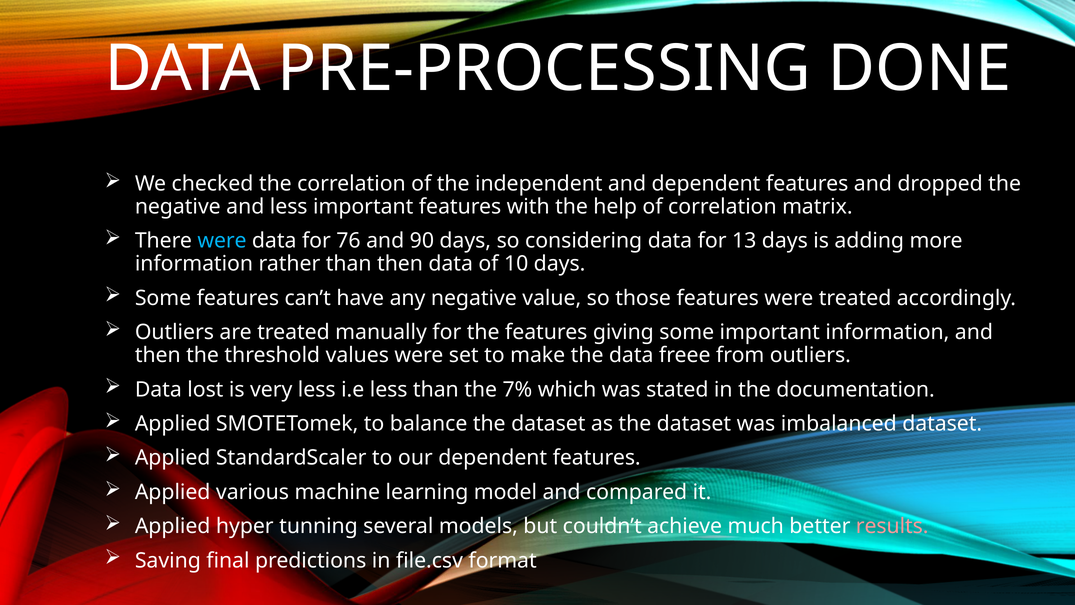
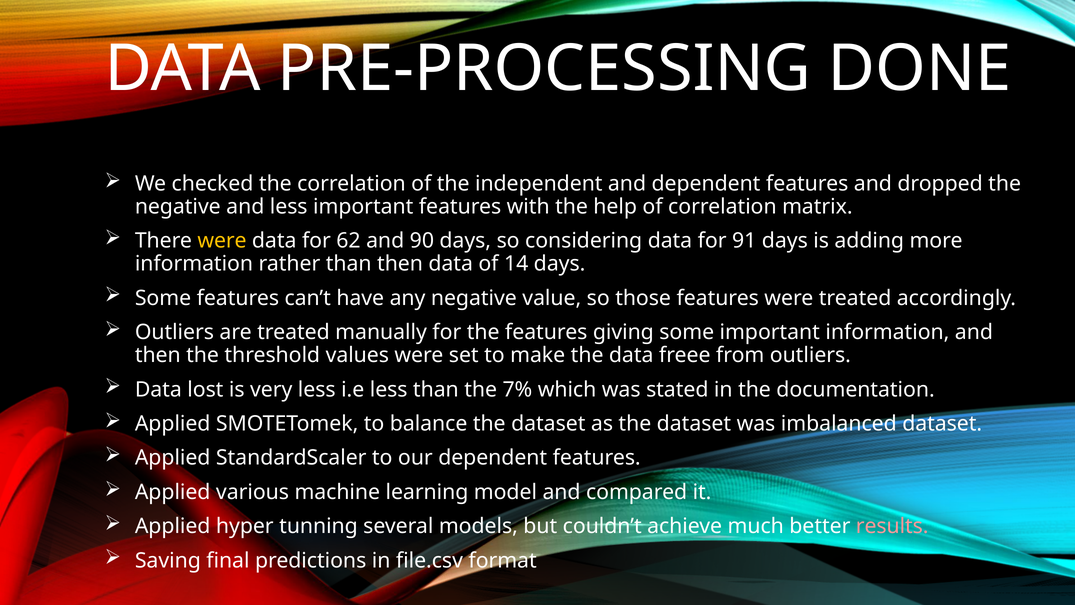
were at (222, 241) colour: light blue -> yellow
76: 76 -> 62
13: 13 -> 91
10: 10 -> 14
